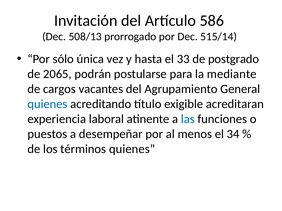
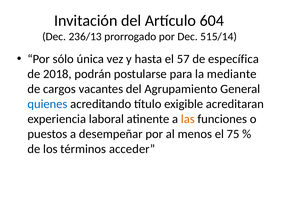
586: 586 -> 604
508/13: 508/13 -> 236/13
33: 33 -> 57
postgrado: postgrado -> específica
2065: 2065 -> 2018
las colour: blue -> orange
34: 34 -> 75
términos quienes: quienes -> acceder
